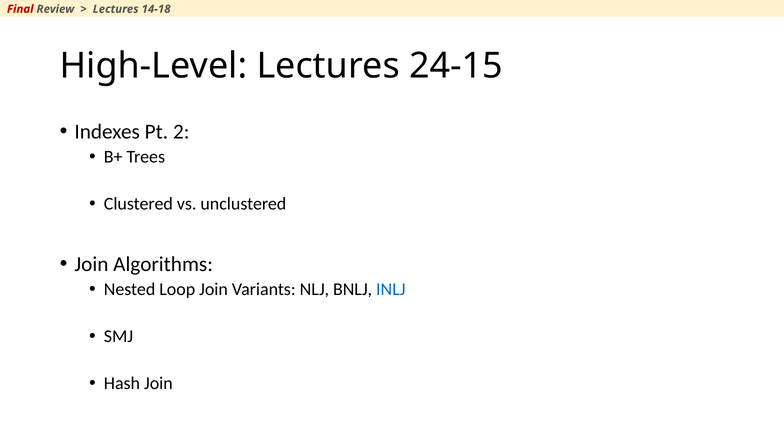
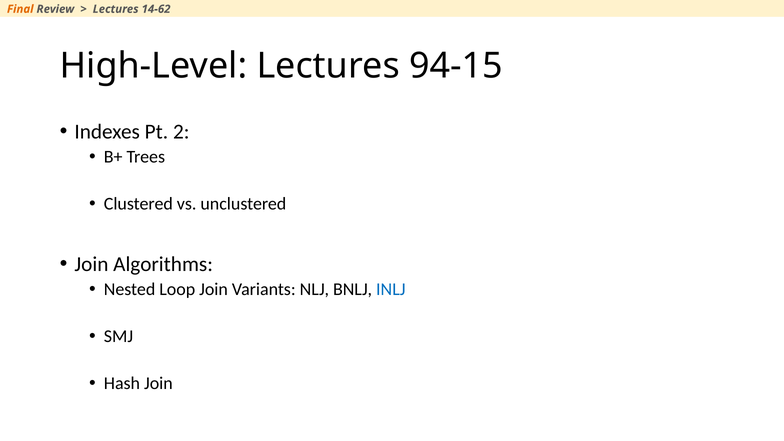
Final colour: red -> orange
14-18: 14-18 -> 14-62
24-15: 24-15 -> 94-15
